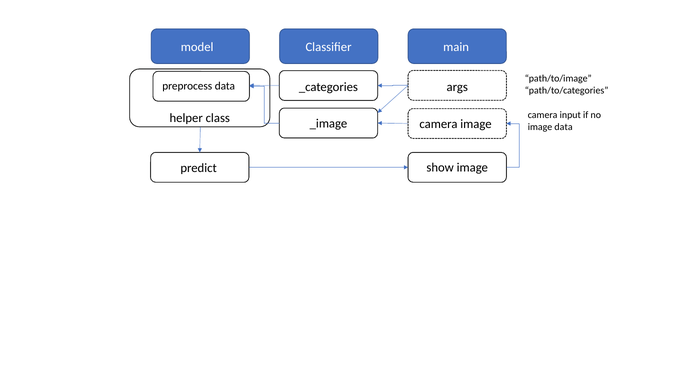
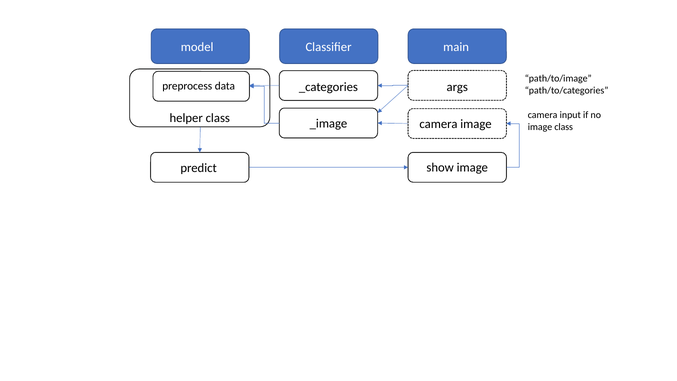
image data: data -> class
